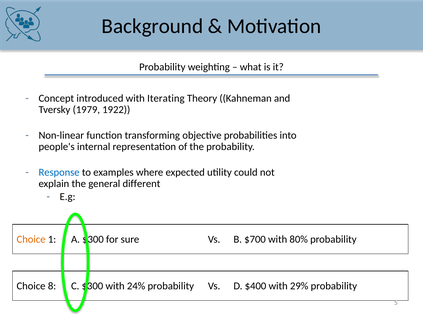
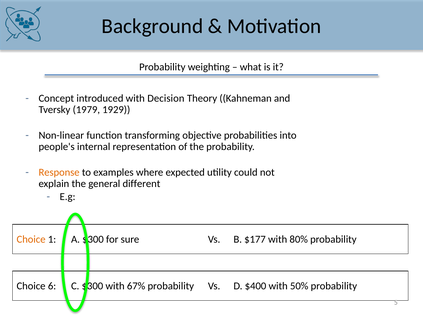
Iterating: Iterating -> Decision
1922: 1922 -> 1929
Response colour: blue -> orange
$700: $700 -> $177
8: 8 -> 6
24%: 24% -> 67%
29%: 29% -> 50%
